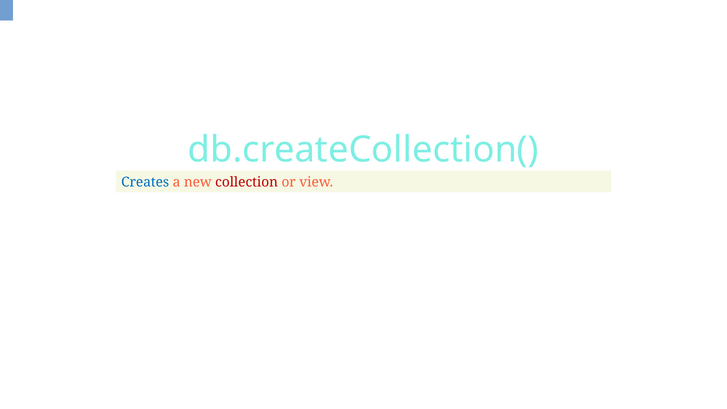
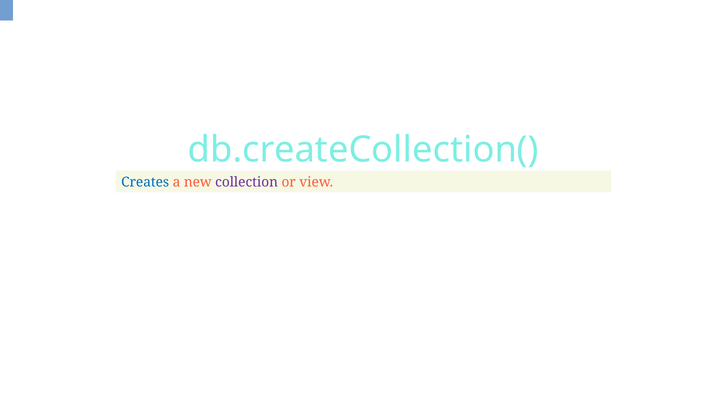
collection colour: red -> purple
